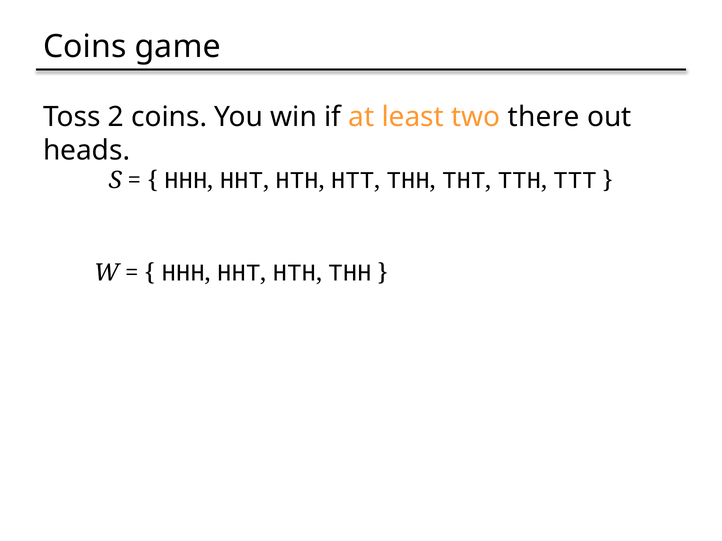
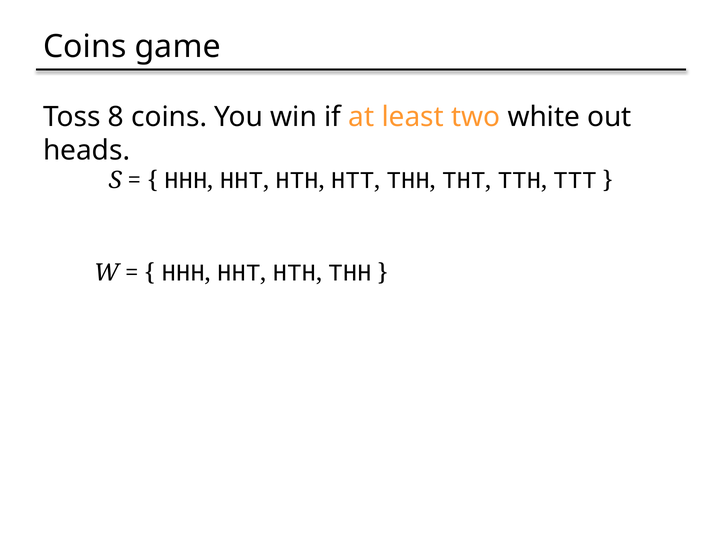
2: 2 -> 8
there: there -> white
